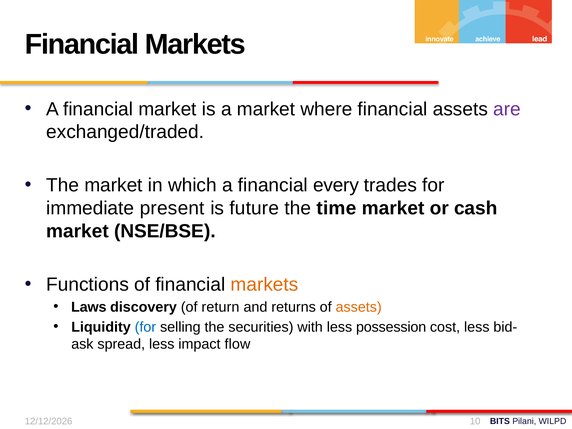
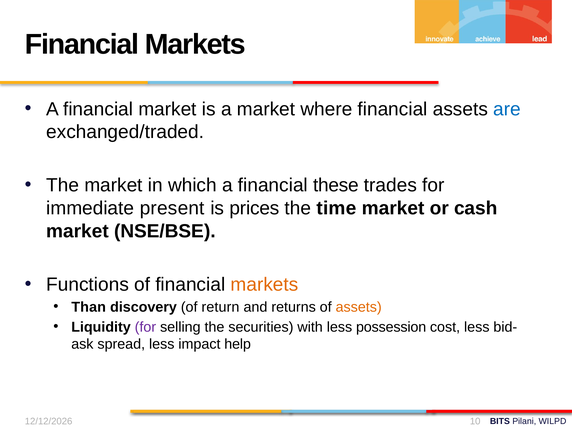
are colour: purple -> blue
every: every -> these
future: future -> prices
Laws: Laws -> Than
for at (145, 327) colour: blue -> purple
flow: flow -> help
